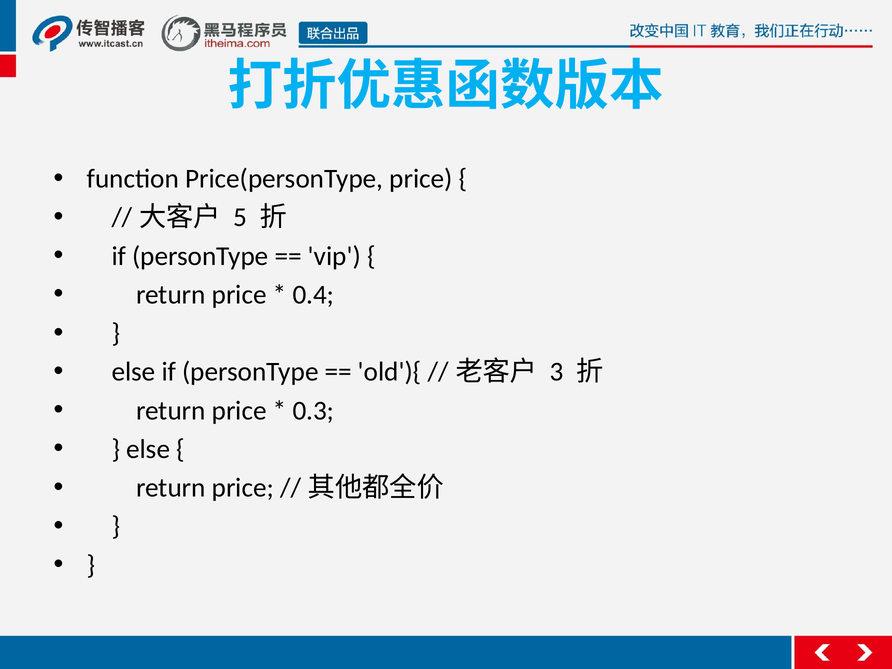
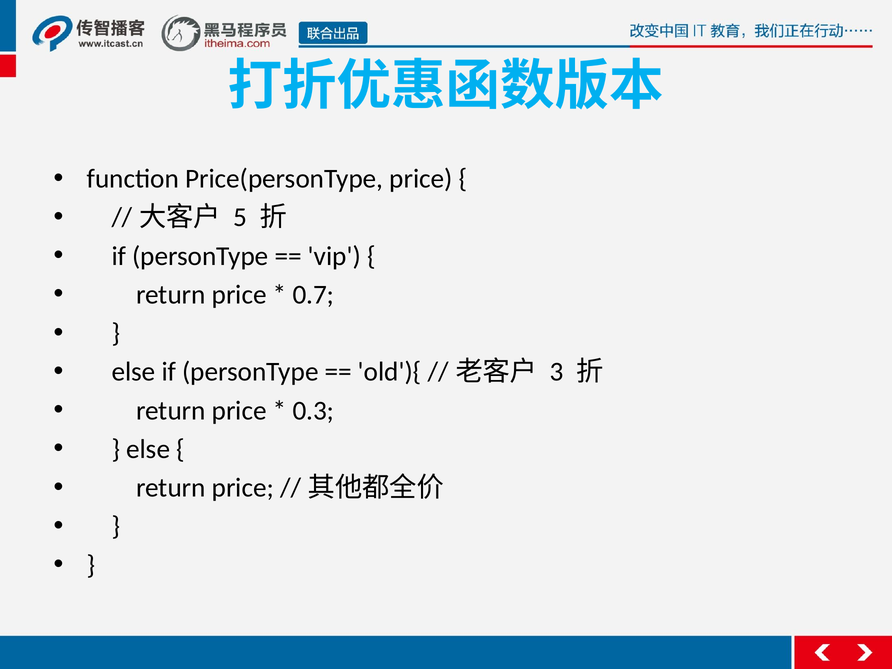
0.4: 0.4 -> 0.7
